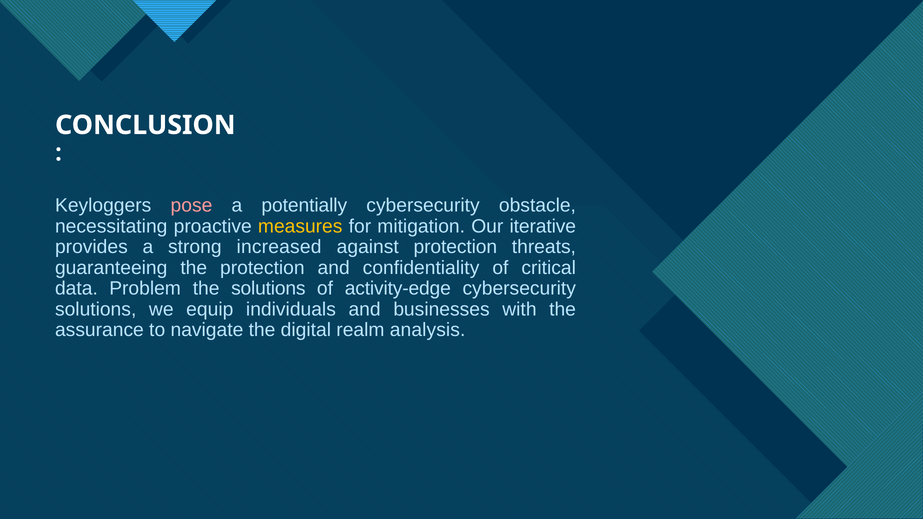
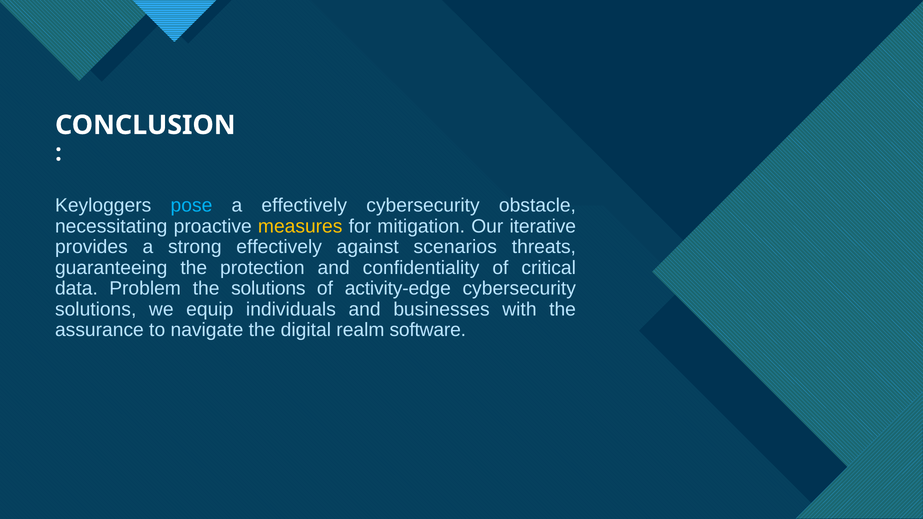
pose colour: pink -> light blue
a potentially: potentially -> effectively
strong increased: increased -> effectively
against protection: protection -> scenarios
analysis: analysis -> software
